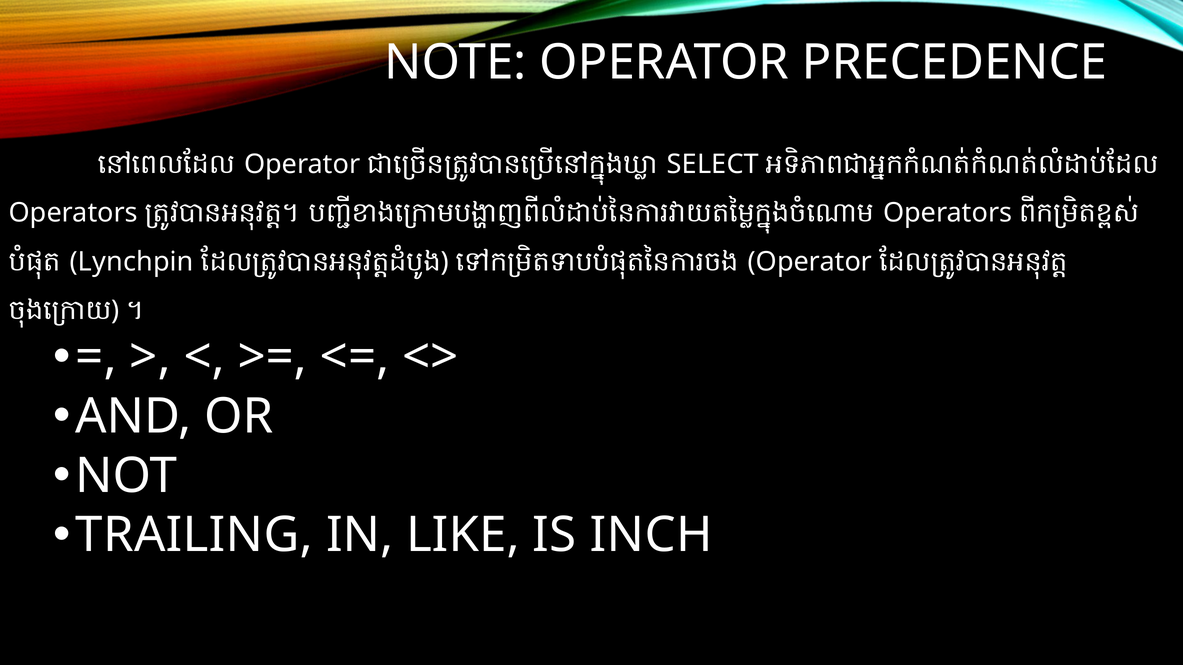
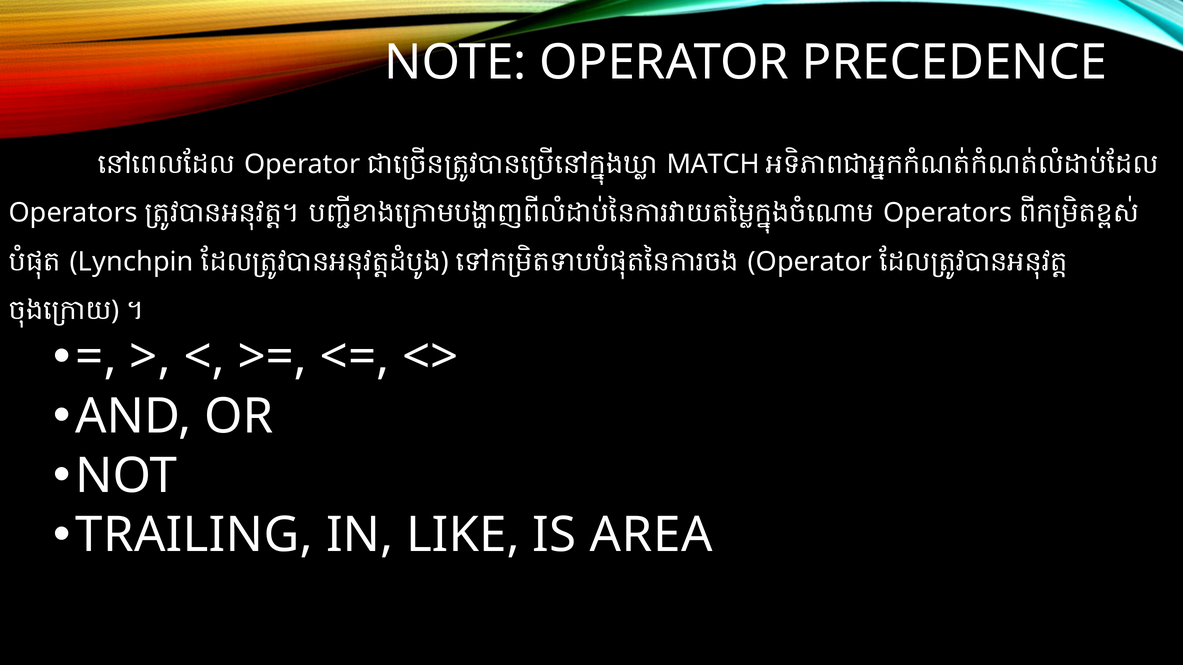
SELECT: SELECT -> MATCH
INCH: INCH -> AREA
